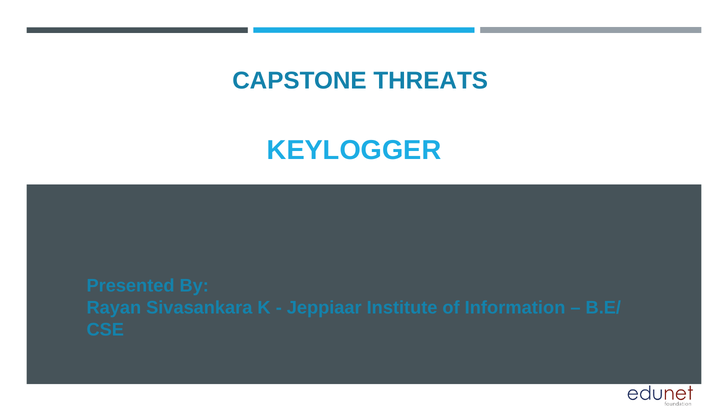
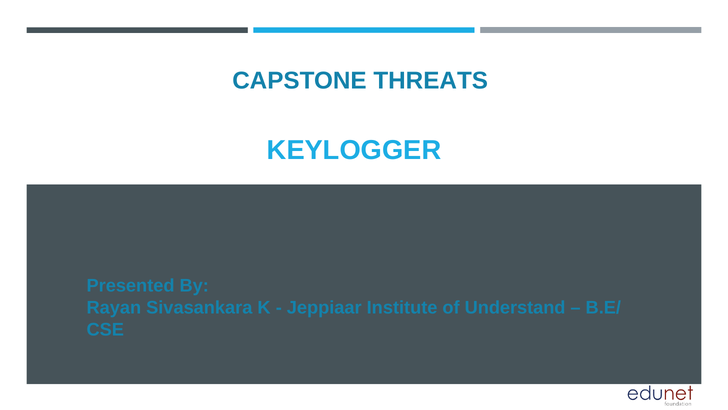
Information: Information -> Understand
